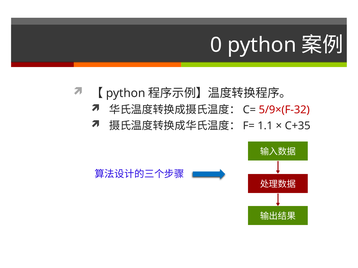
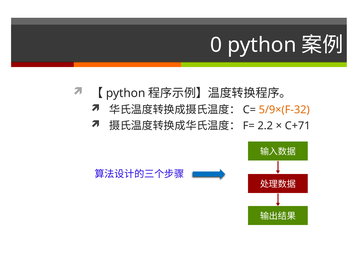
5/9×(F-32 colour: red -> orange
1.1: 1.1 -> 2.2
C+35: C+35 -> C+71
